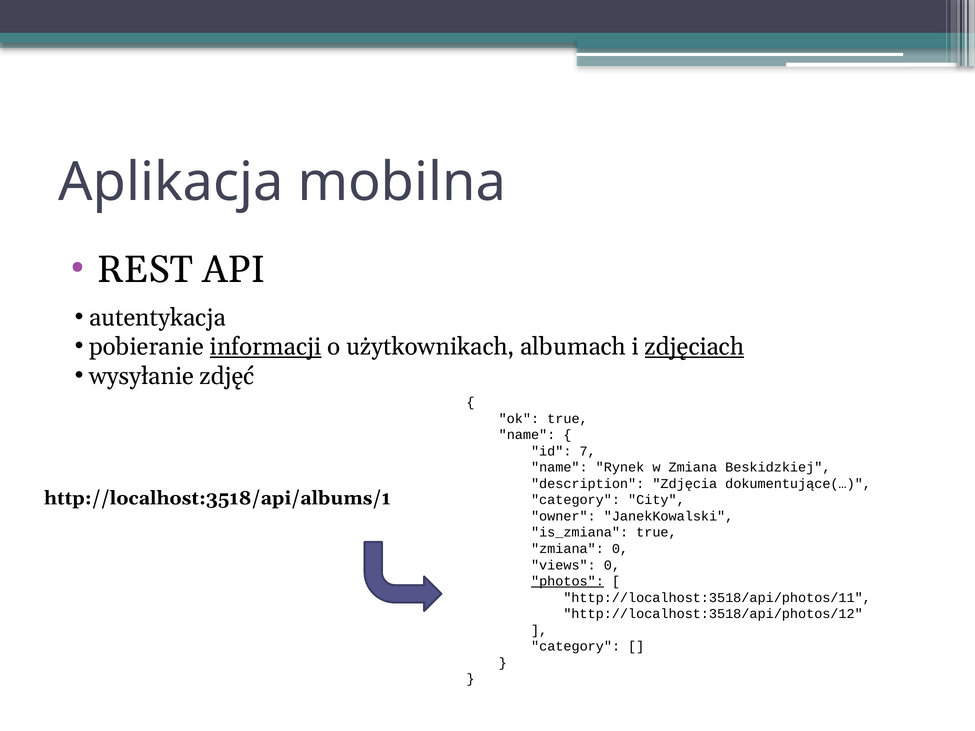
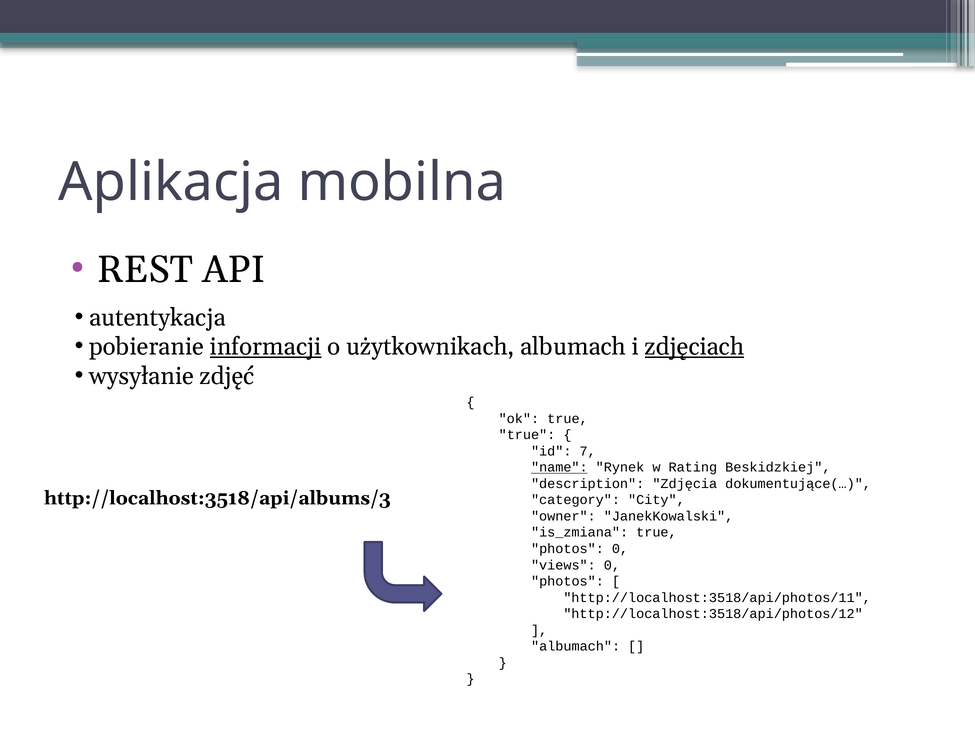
name at (527, 435): name -> true
name at (559, 468) underline: none -> present
w Zmiana: Zmiana -> Rating
http://localhost:3518/api/albums/1: http://localhost:3518/api/albums/1 -> http://localhost:3518/api/albums/3
zmiana at (567, 549): zmiana -> photos
photos at (567, 582) underline: present -> none
category at (576, 647): category -> albumach
